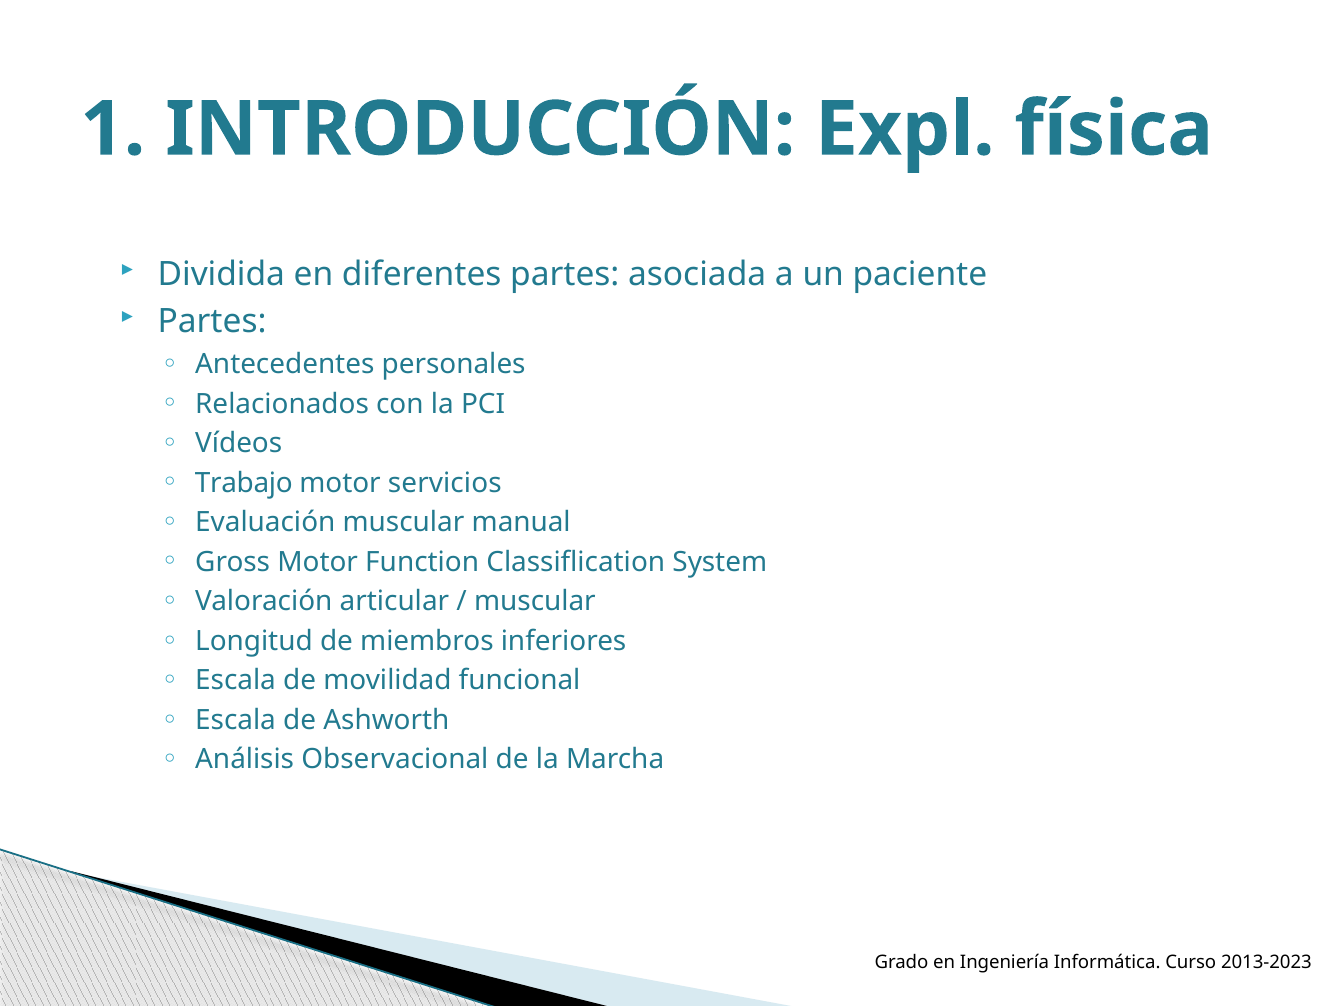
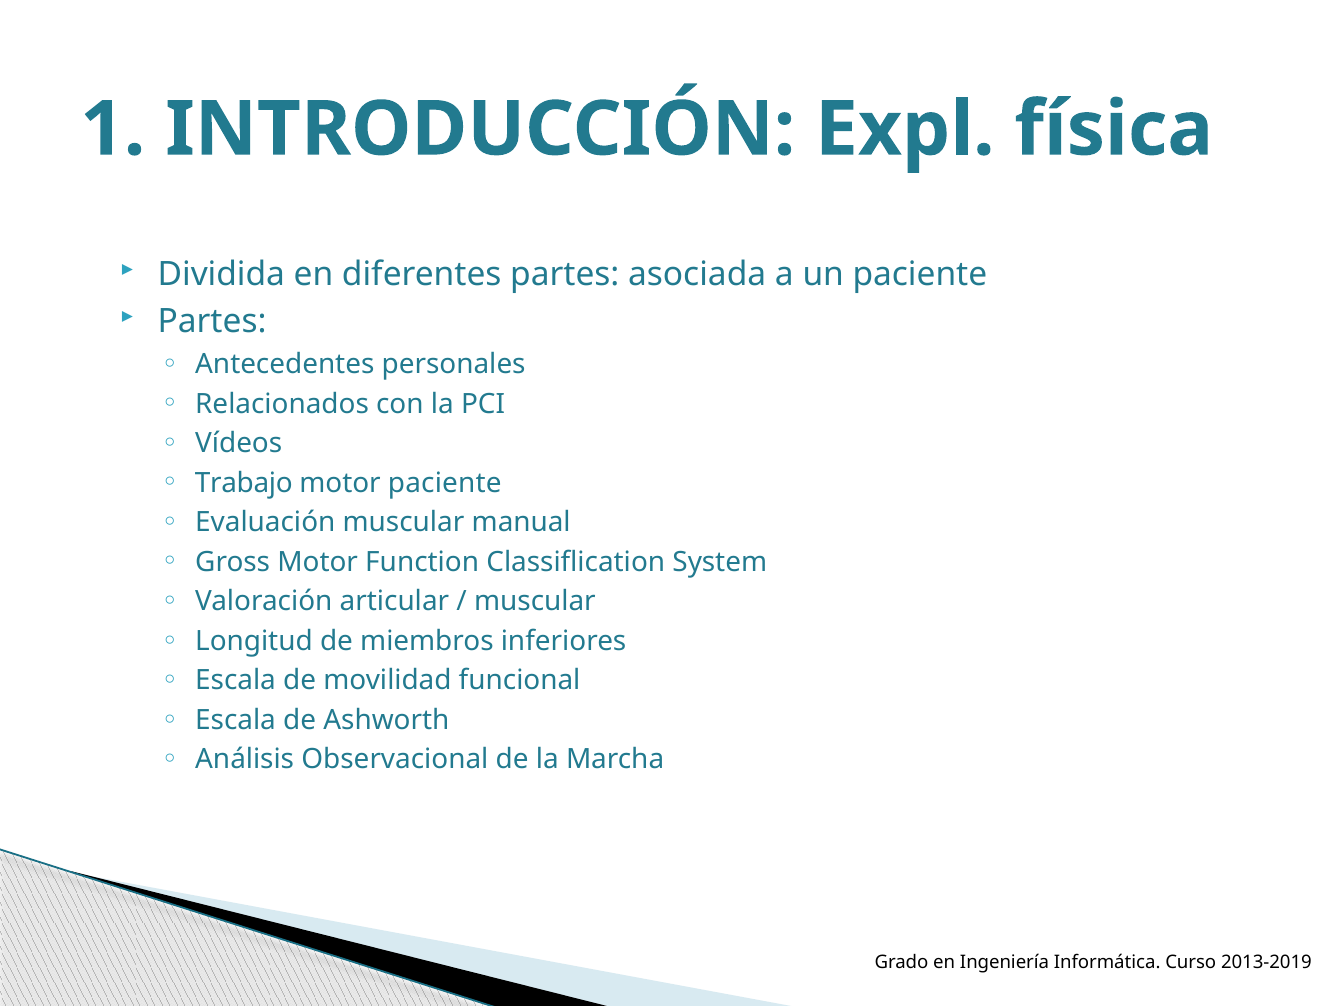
motor servicios: servicios -> paciente
2013-2023: 2013-2023 -> 2013-2019
